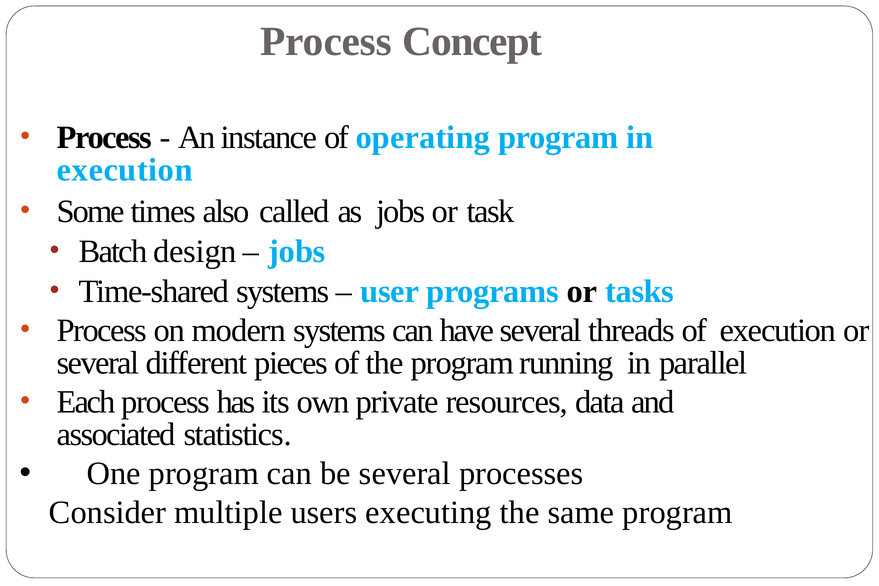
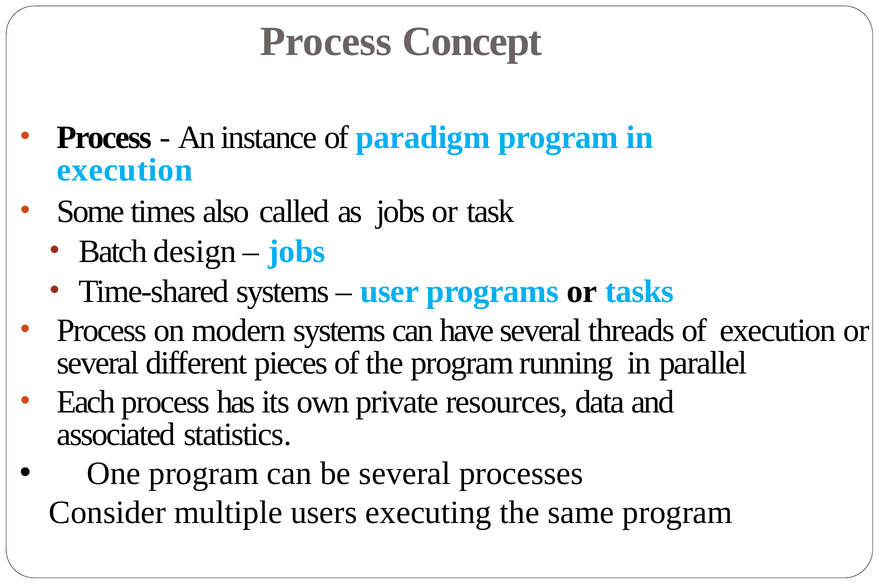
operating: operating -> paradigm
